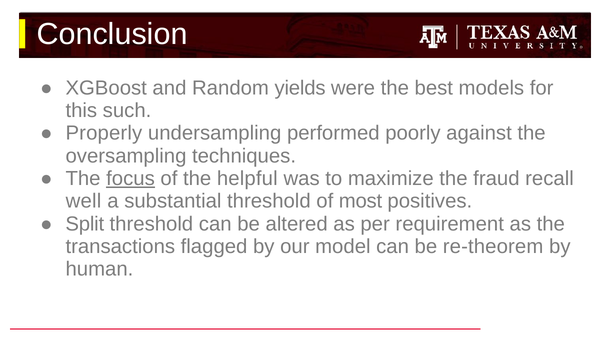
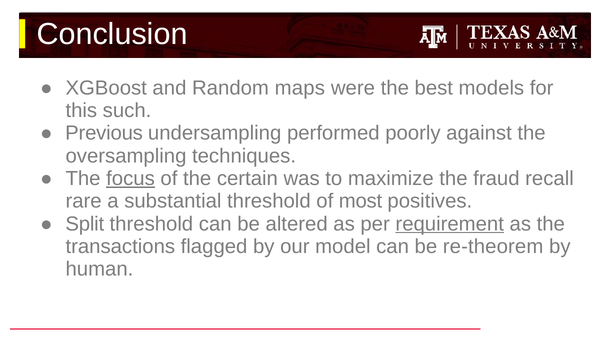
yields: yields -> maps
Properly: Properly -> Previous
helpful: helpful -> certain
well: well -> rare
requirement underline: none -> present
